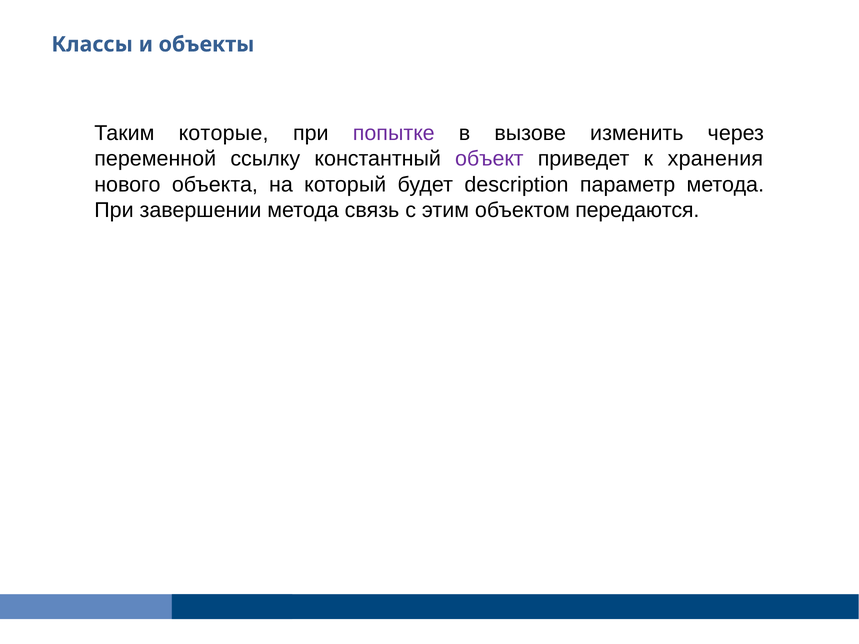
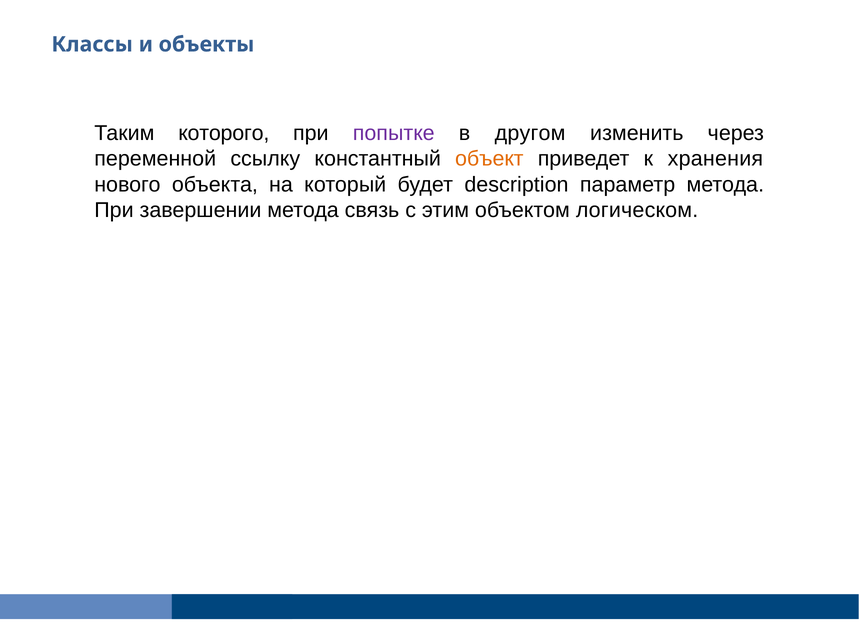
которые: которые -> которого
вызове: вызове -> другом
объект colour: purple -> orange
передаются: передаются -> логическом
